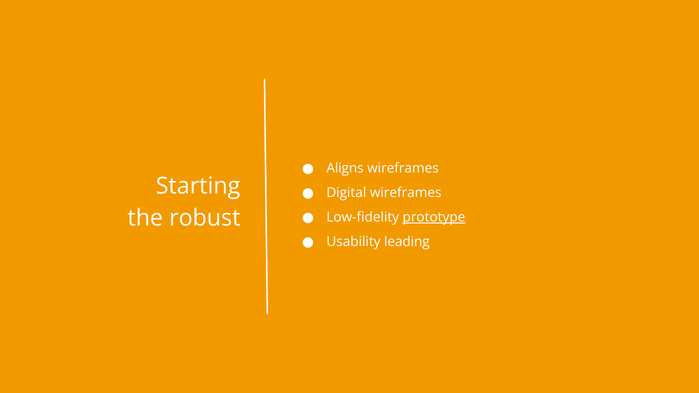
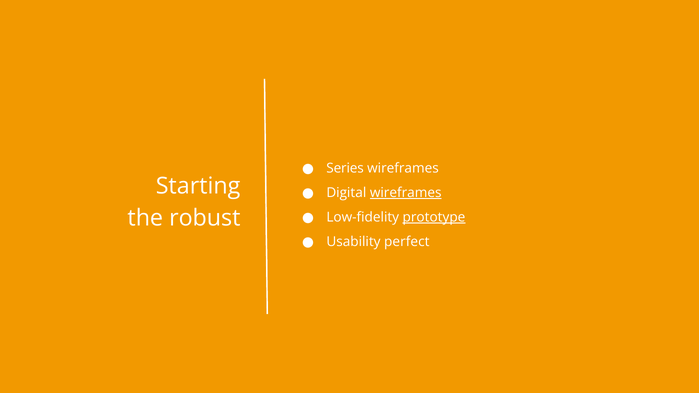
Aligns: Aligns -> Series
wireframes at (406, 193) underline: none -> present
leading: leading -> perfect
